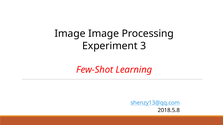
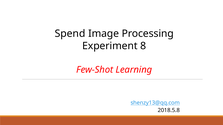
Image at (70, 34): Image -> Spend
3: 3 -> 8
